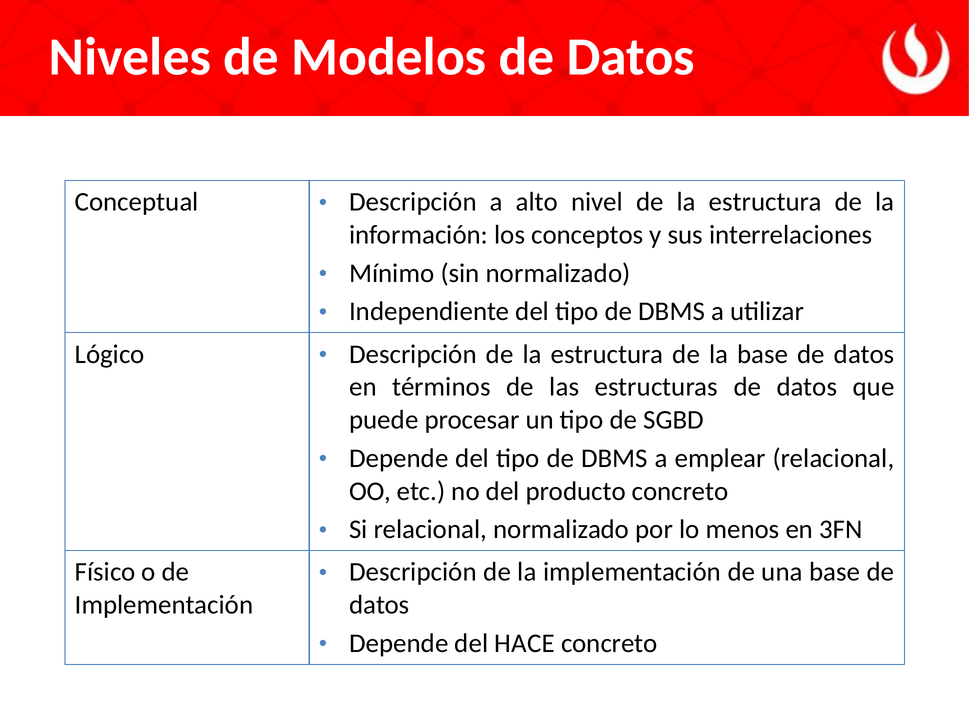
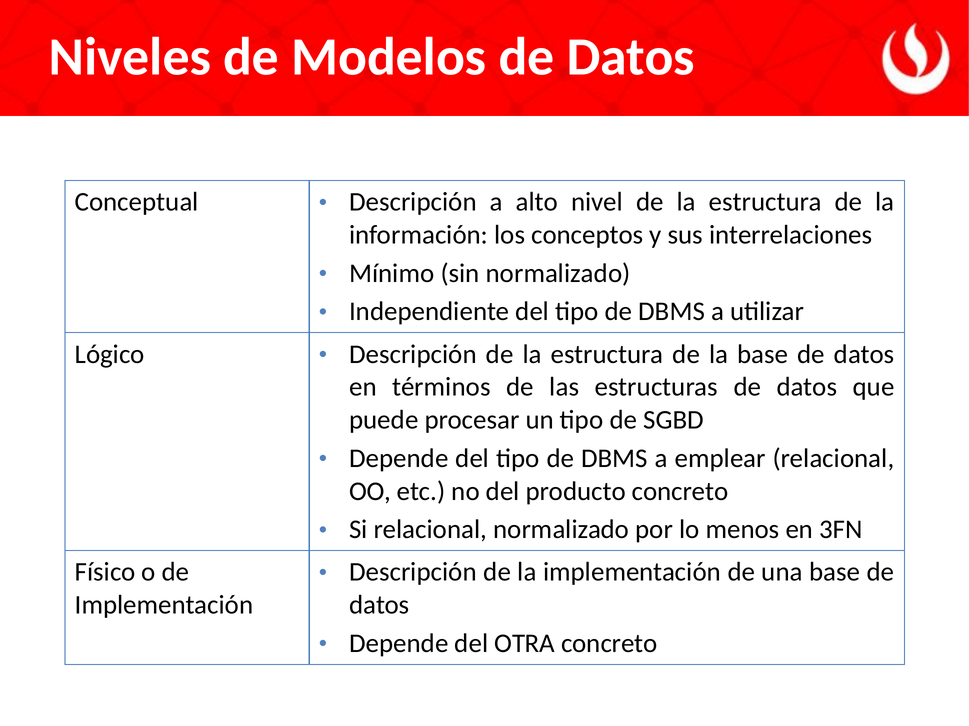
HACE: HACE -> OTRA
